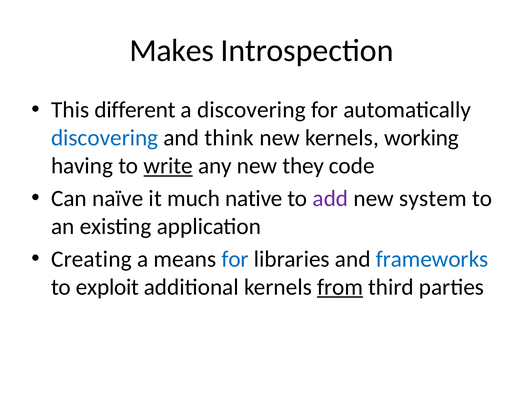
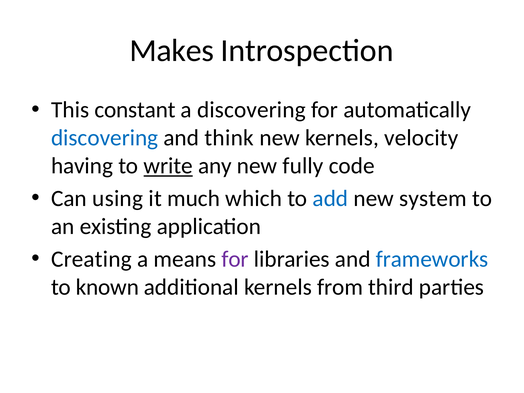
different: different -> constant
working: working -> velocity
they: they -> fully
naïve: naïve -> using
native: native -> which
add colour: purple -> blue
for at (235, 259) colour: blue -> purple
exploit: exploit -> known
from underline: present -> none
